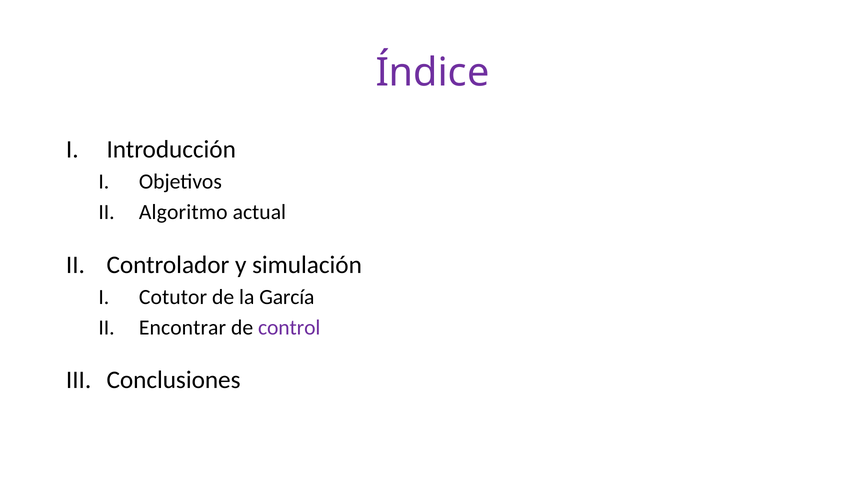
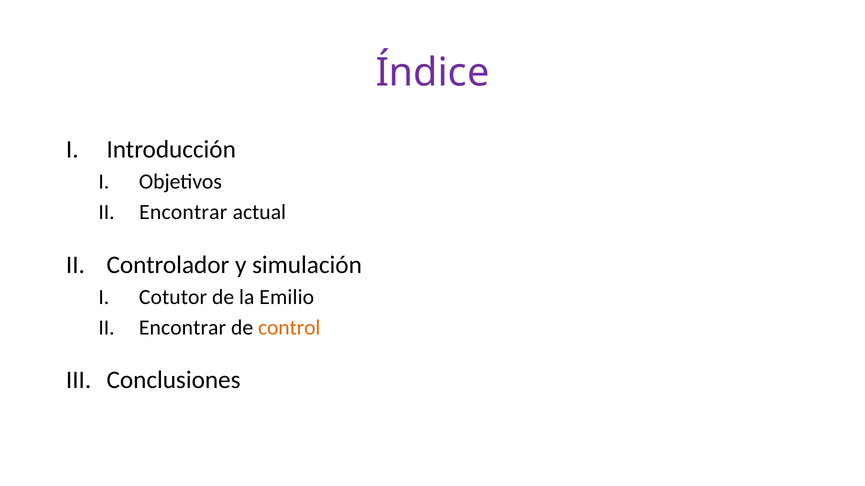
Algoritmo at (183, 212): Algoritmo -> Encontrar
García: García -> Emilio
control colour: purple -> orange
